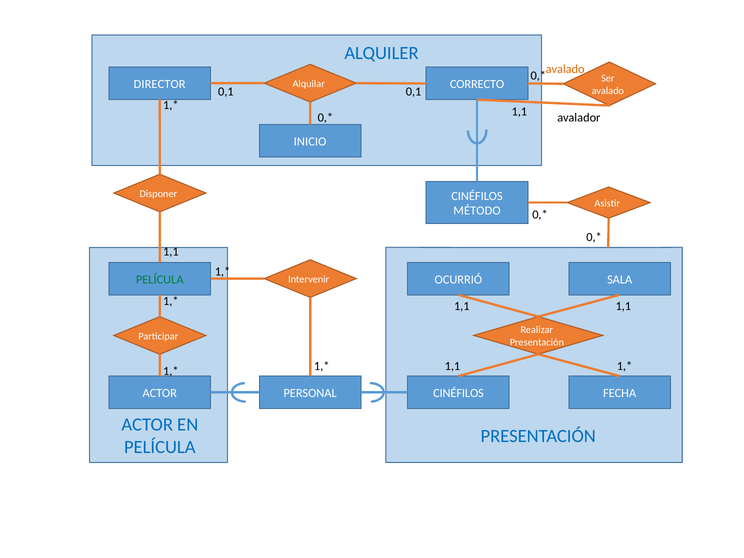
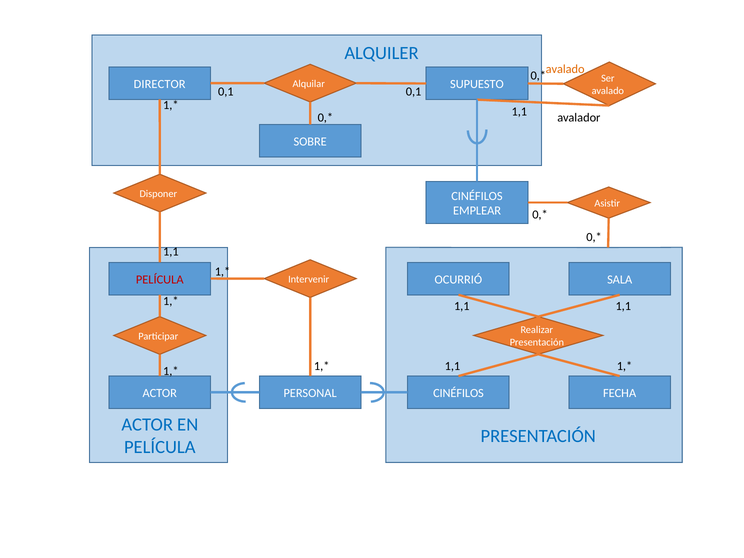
CORRECTO: CORRECTO -> SUPUESTO
INICIO: INICIO -> SOBRE
MÉTODO: MÉTODO -> EMPLEAR
PELÍCULA at (160, 279) colour: green -> red
